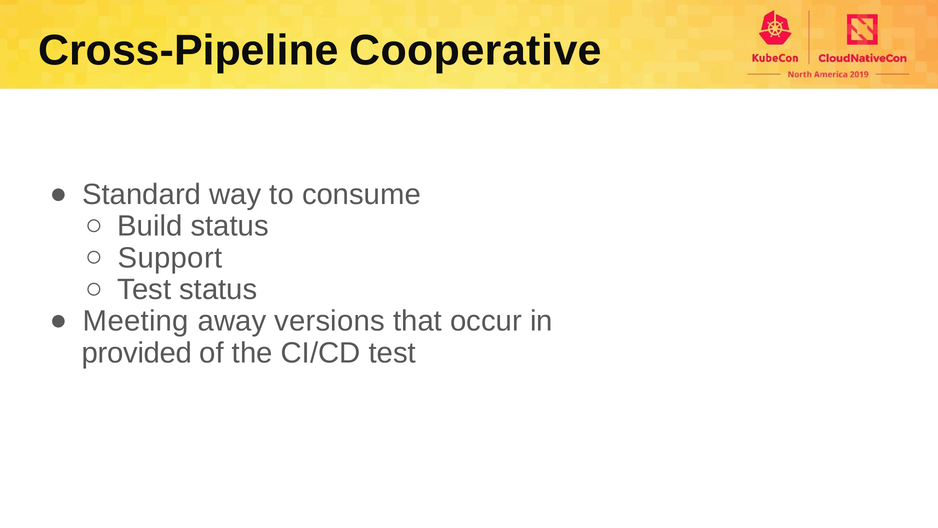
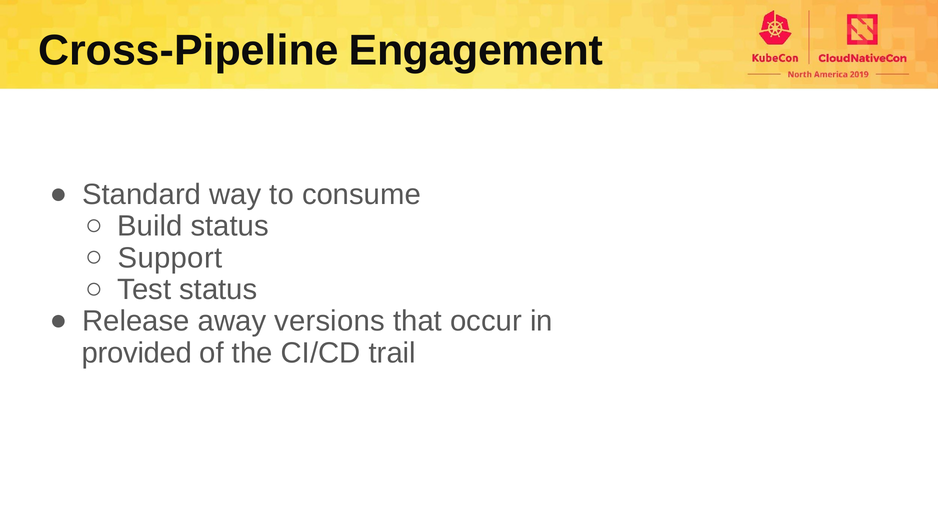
Cooperative: Cooperative -> Engagement
Meeting: Meeting -> Release
CI/CD test: test -> trail
